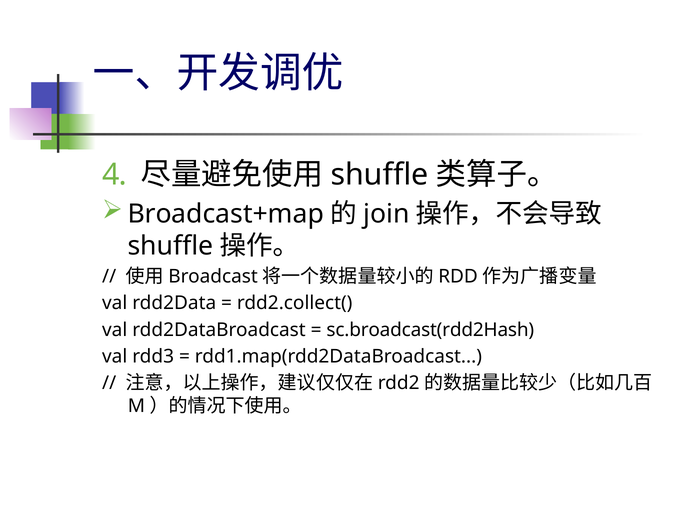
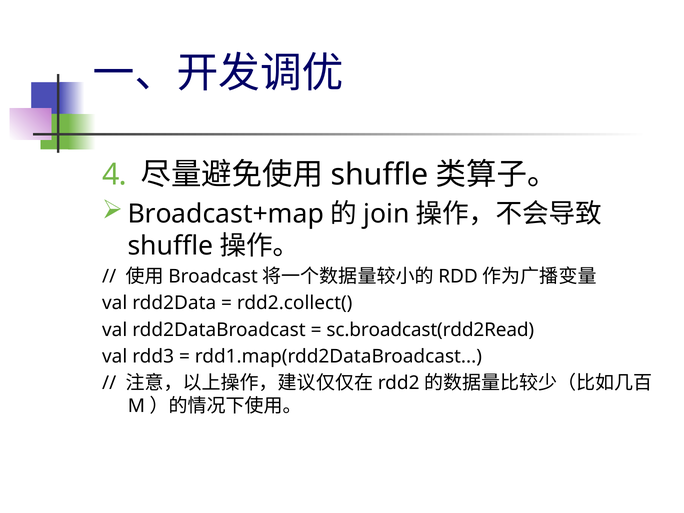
sc.broadcast(rdd2Hash: sc.broadcast(rdd2Hash -> sc.broadcast(rdd2Read
